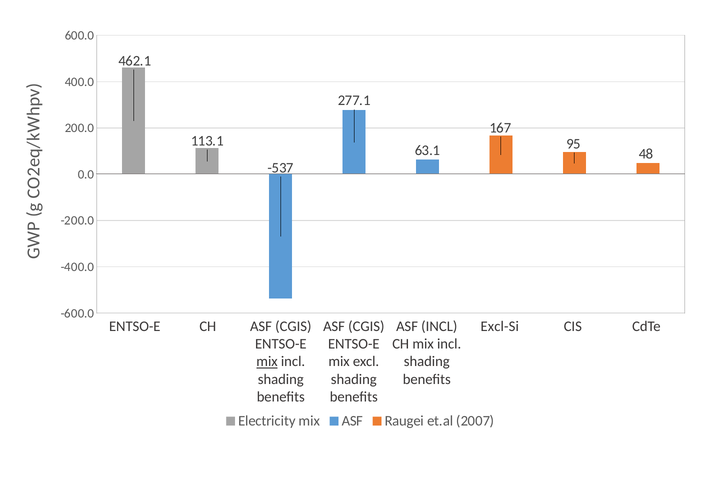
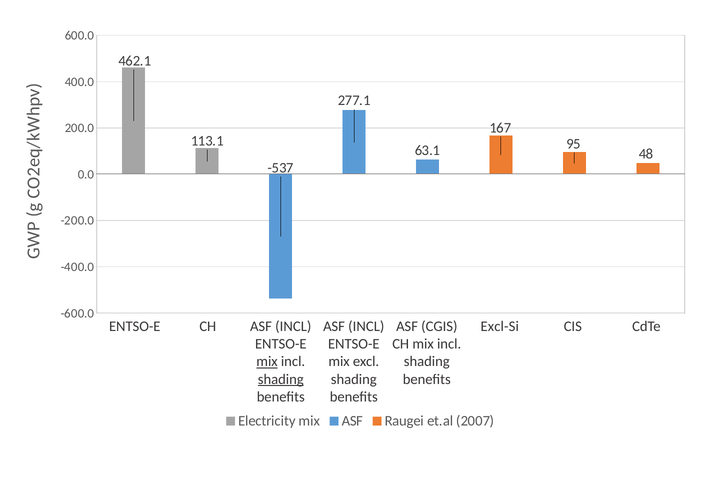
CH ASF CGIS: CGIS -> INCL
CGIS at (366, 326): CGIS -> INCL
ASF INCL: INCL -> CGIS
shading at (281, 379) underline: none -> present
